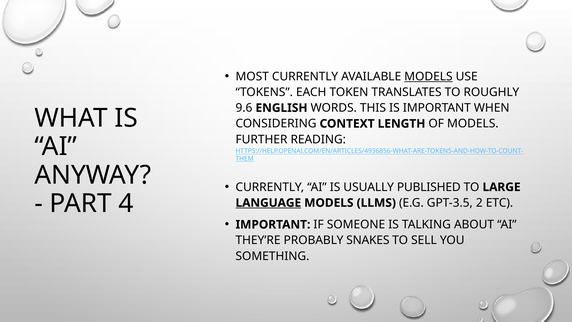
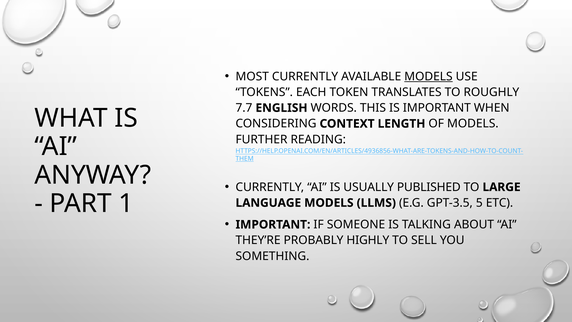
9.6: 9.6 -> 7.7
4: 4 -> 1
LANGUAGE underline: present -> none
2: 2 -> 5
SNAKES: SNAKES -> HIGHLY
